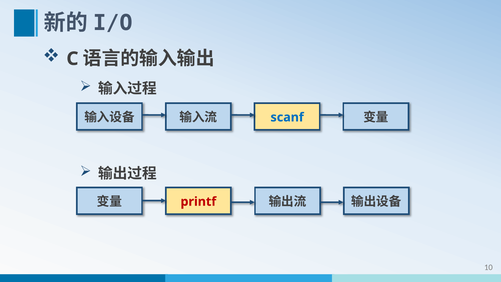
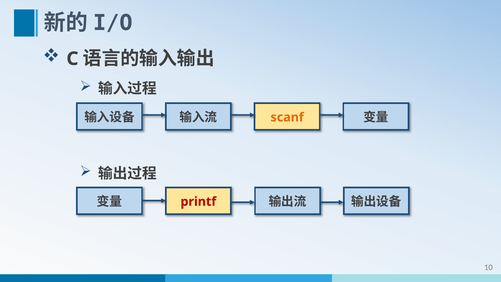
scanf colour: blue -> orange
